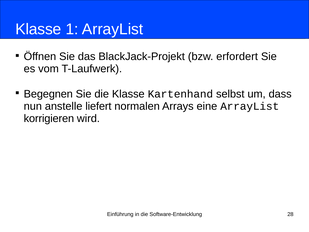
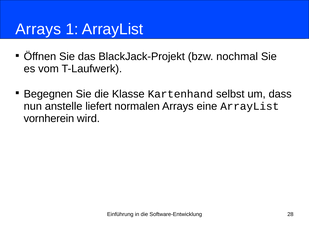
Klasse at (38, 29): Klasse -> Arrays
erfordert: erfordert -> nochmal
korrigieren: korrigieren -> vornherein
